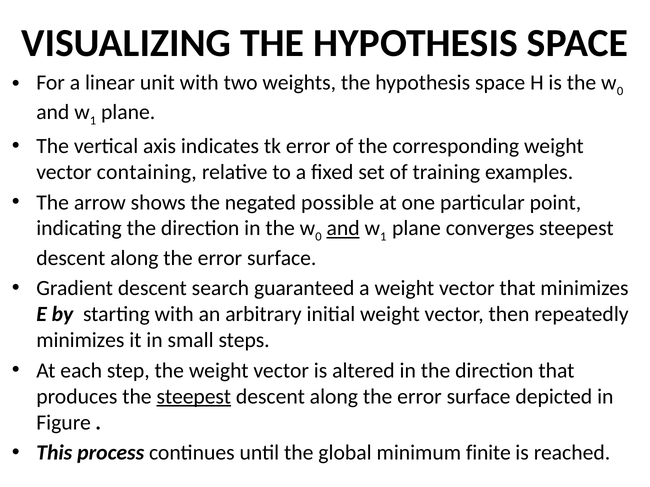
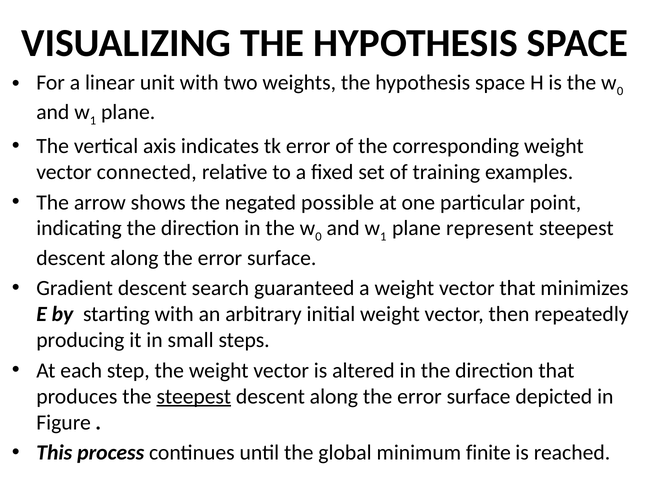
containing: containing -> connected
and at (343, 229) underline: present -> none
converges: converges -> represent
minimizes at (80, 340): minimizes -> producing
